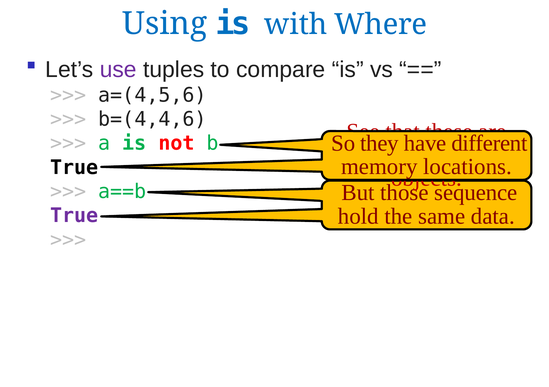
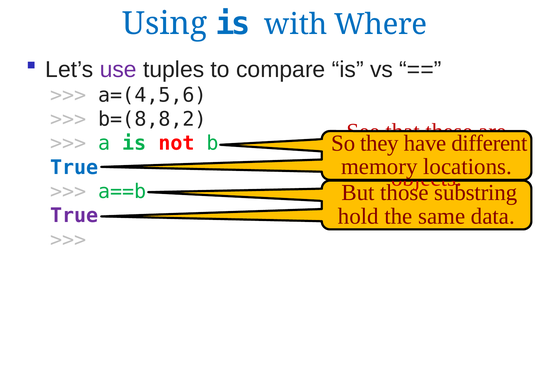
b=(4,4,6: b=(4,4,6 -> b=(8,8,2
True at (74, 167) colour: black -> blue
sequence: sequence -> substring
